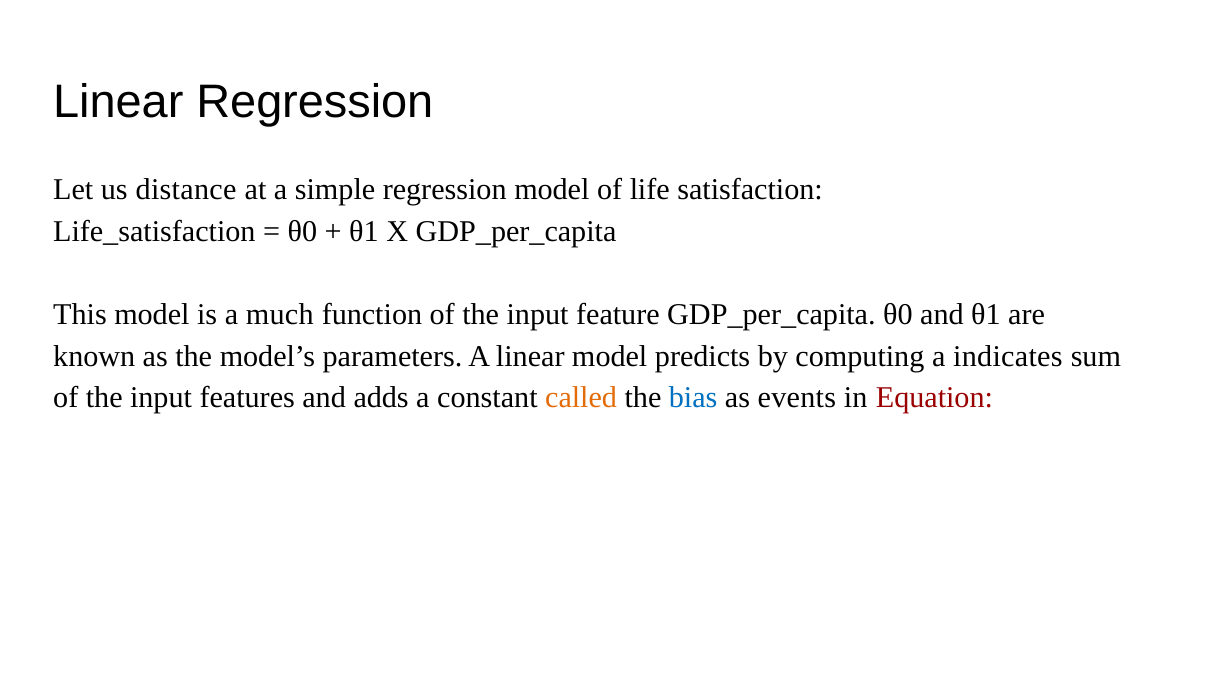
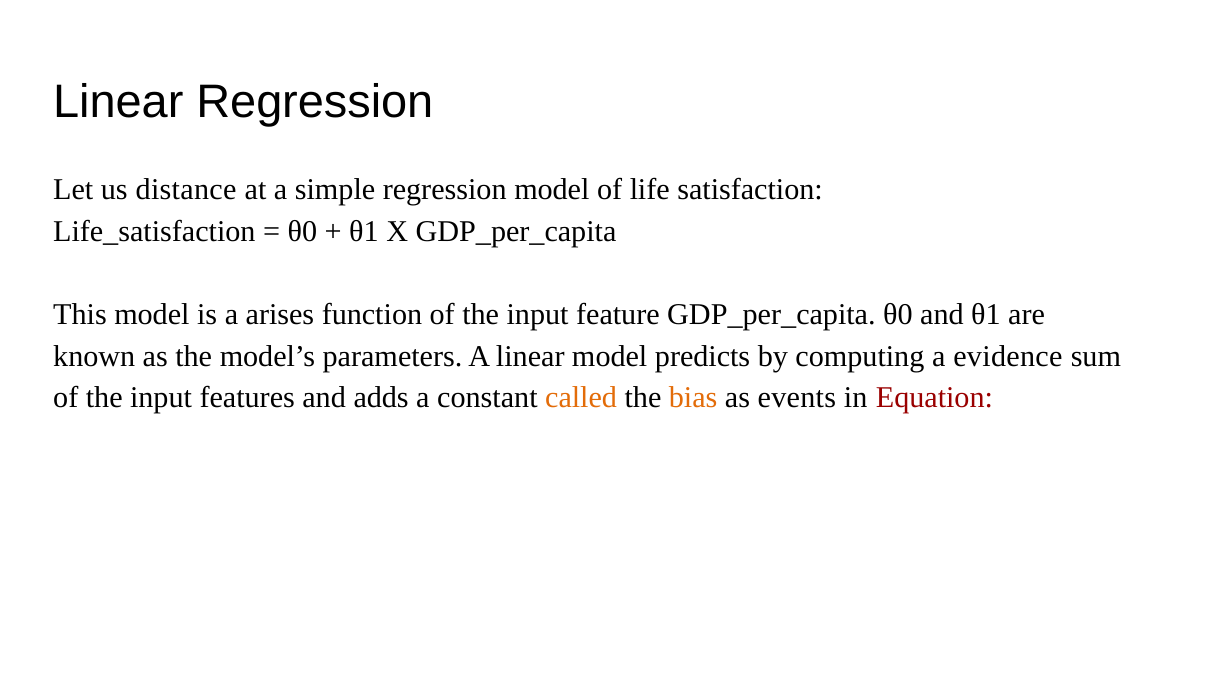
much: much -> arises
indicates: indicates -> evidence
bias colour: blue -> orange
